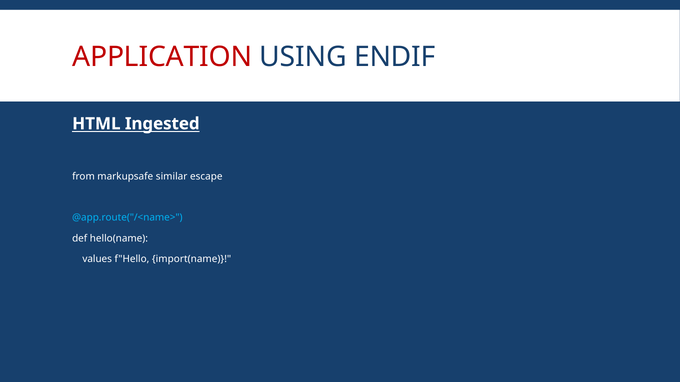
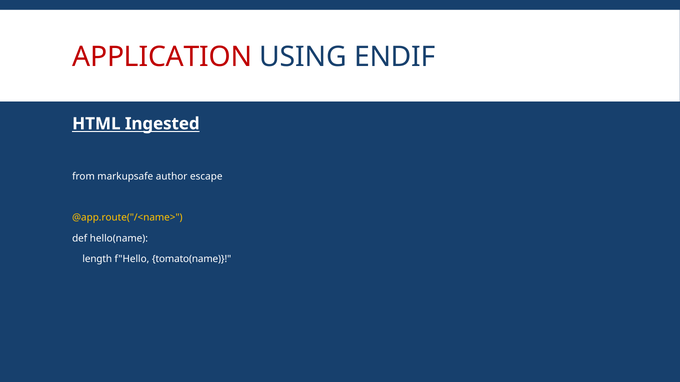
similar: similar -> author
@app.route("/<name> colour: light blue -> yellow
values: values -> length
import(name: import(name -> tomato(name
